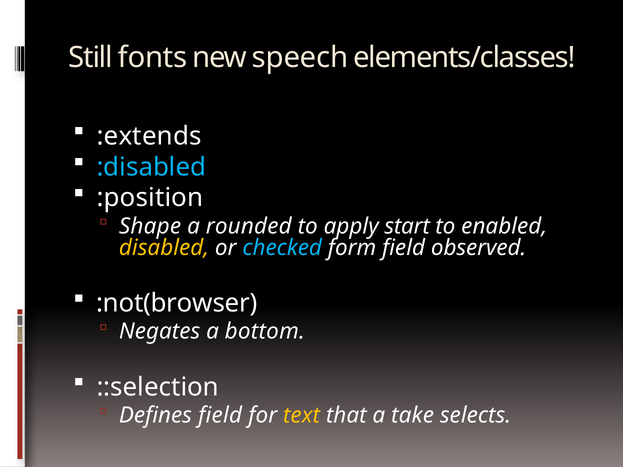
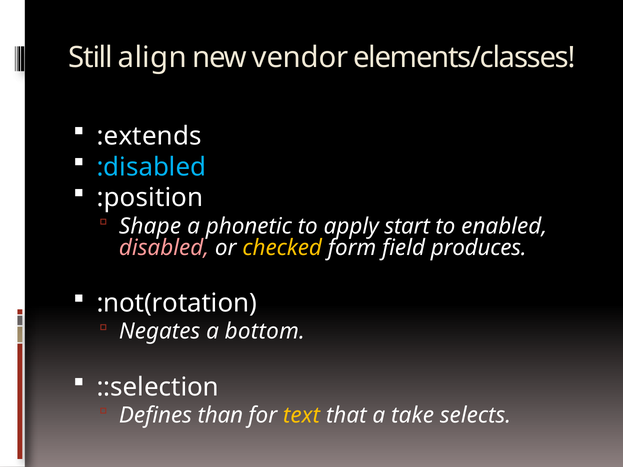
fonts: fonts -> align
speech: speech -> vendor
rounded: rounded -> phonetic
disabled colour: yellow -> pink
checked colour: light blue -> yellow
observed: observed -> produces
:not(browser: :not(browser -> :not(rotation
Defines field: field -> than
